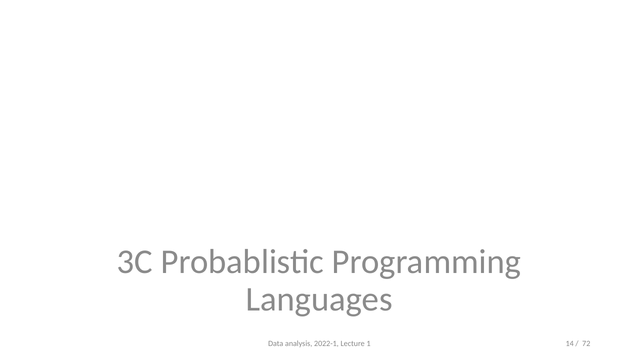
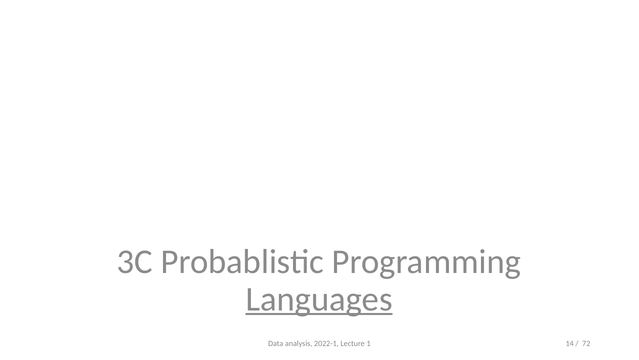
Languages underline: none -> present
